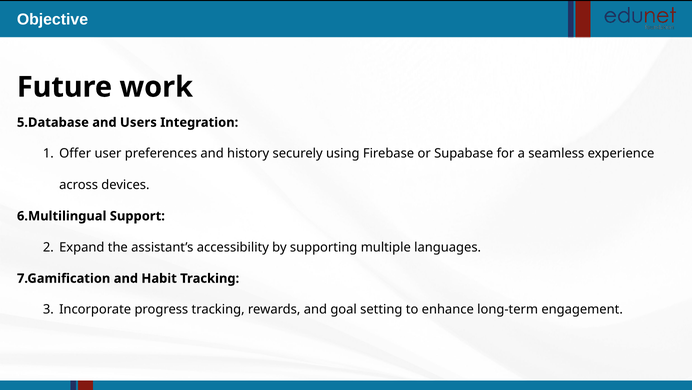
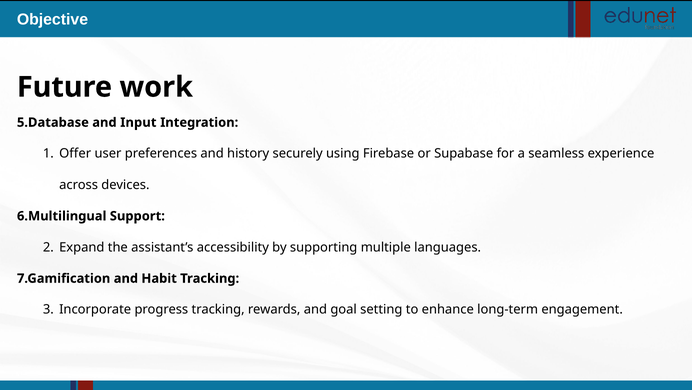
Users: Users -> Input
